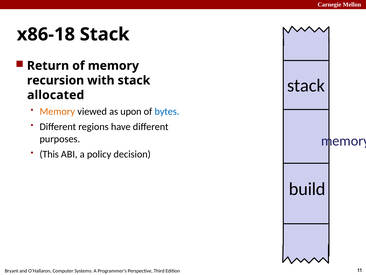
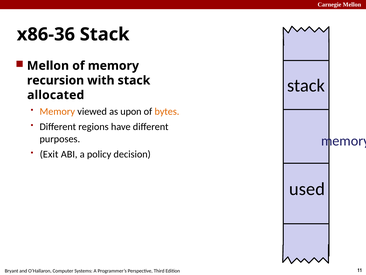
x86-18: x86-18 -> x86-36
Return at (48, 66): Return -> Mellon
bytes colour: blue -> orange
This: This -> Exit
build: build -> used
